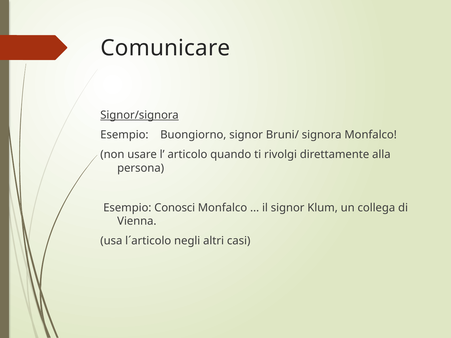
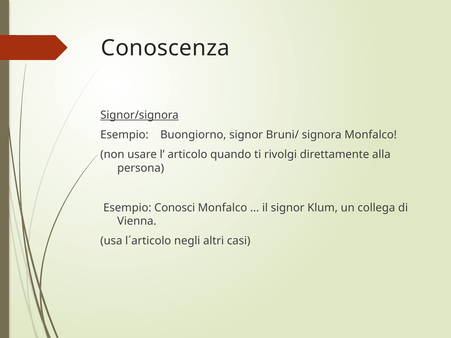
Comunicare: Comunicare -> Conoscenza
